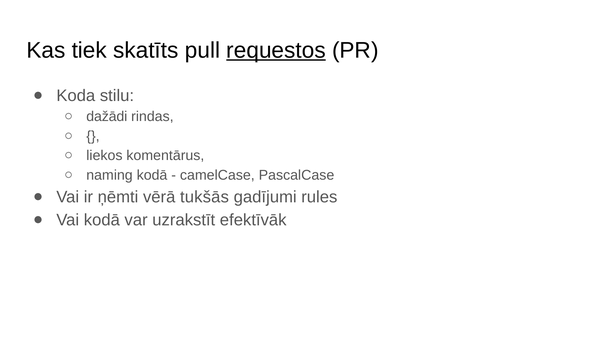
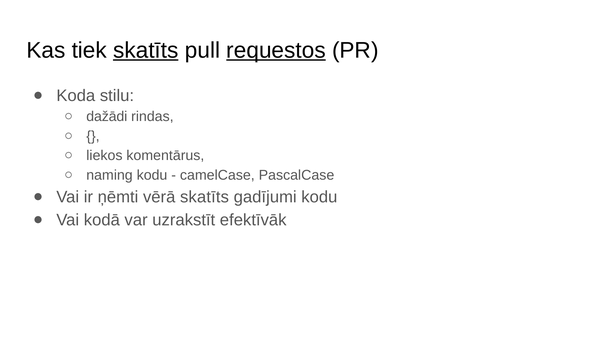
skatīts at (146, 50) underline: none -> present
naming kodā: kodā -> kodu
vērā tukšās: tukšās -> skatīts
gadījumi rules: rules -> kodu
